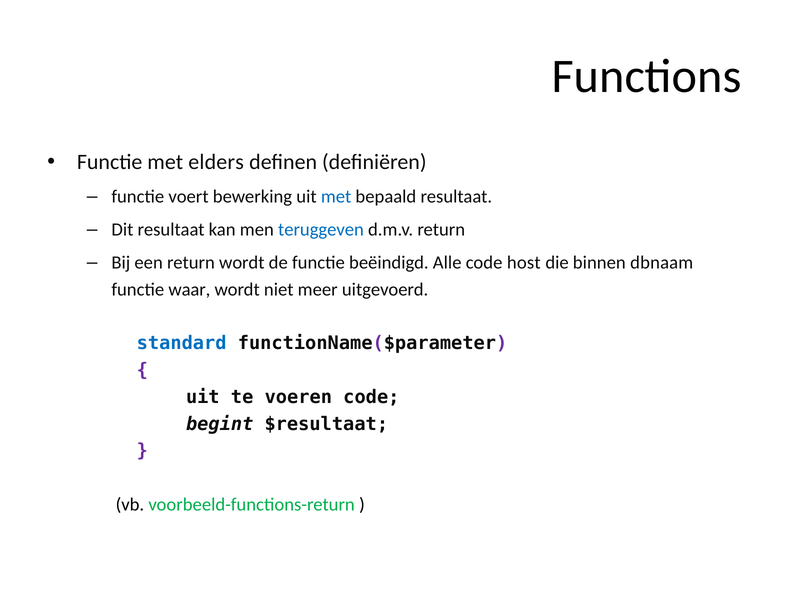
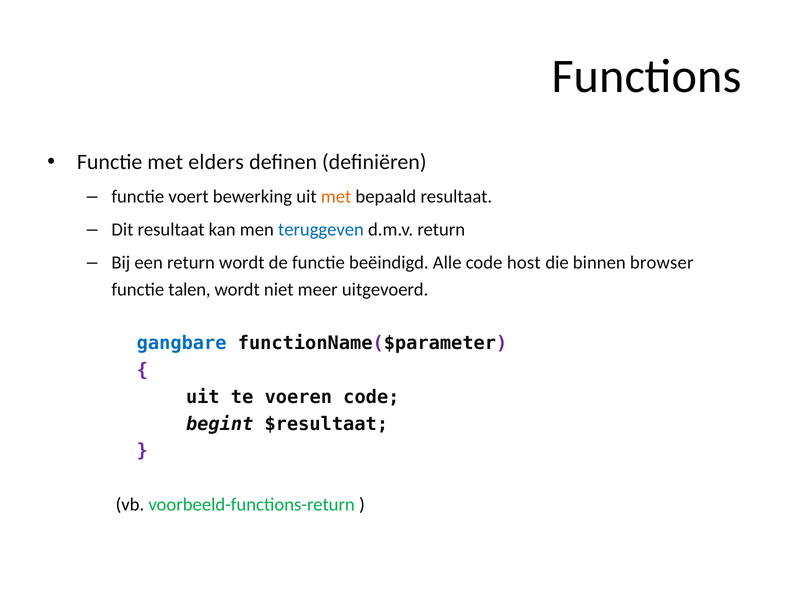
met at (336, 197) colour: blue -> orange
dbnaam: dbnaam -> browser
waar: waar -> talen
standard: standard -> gangbare
